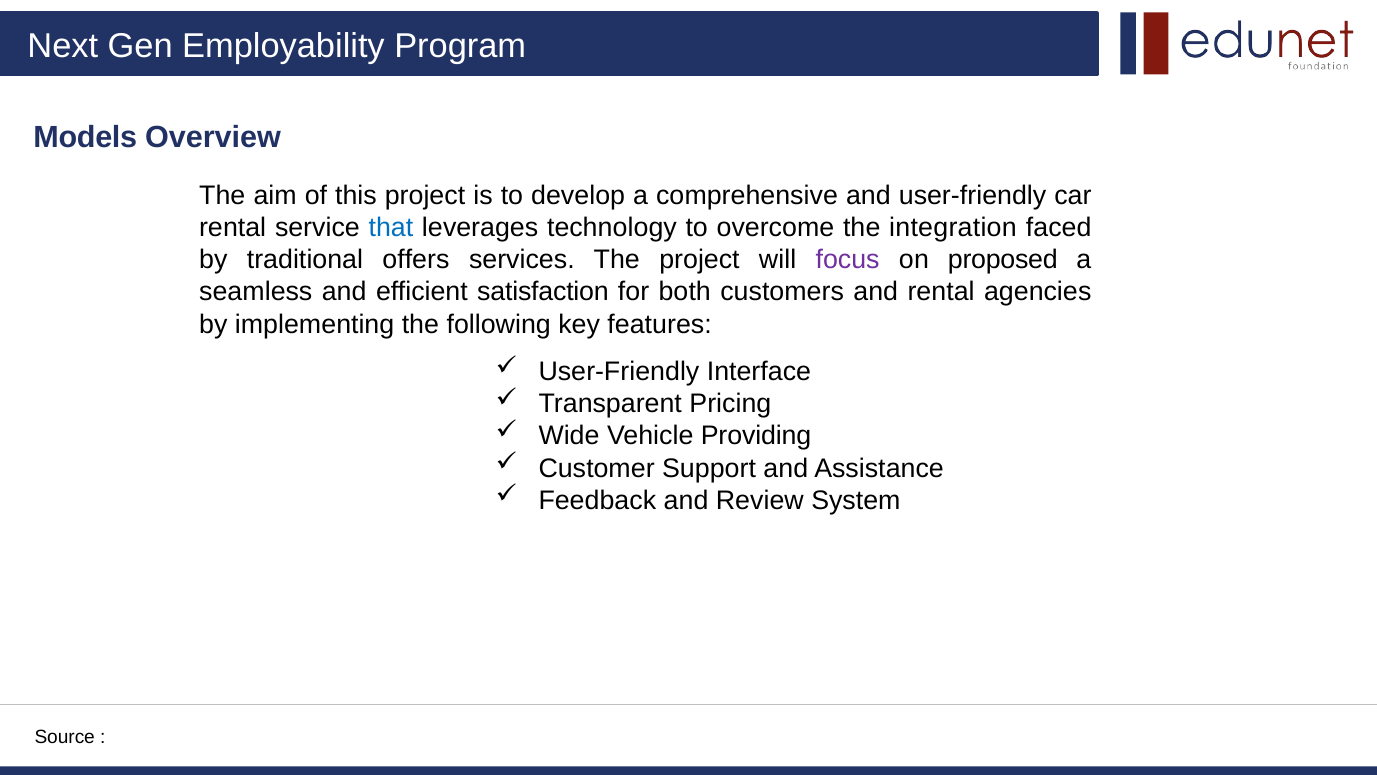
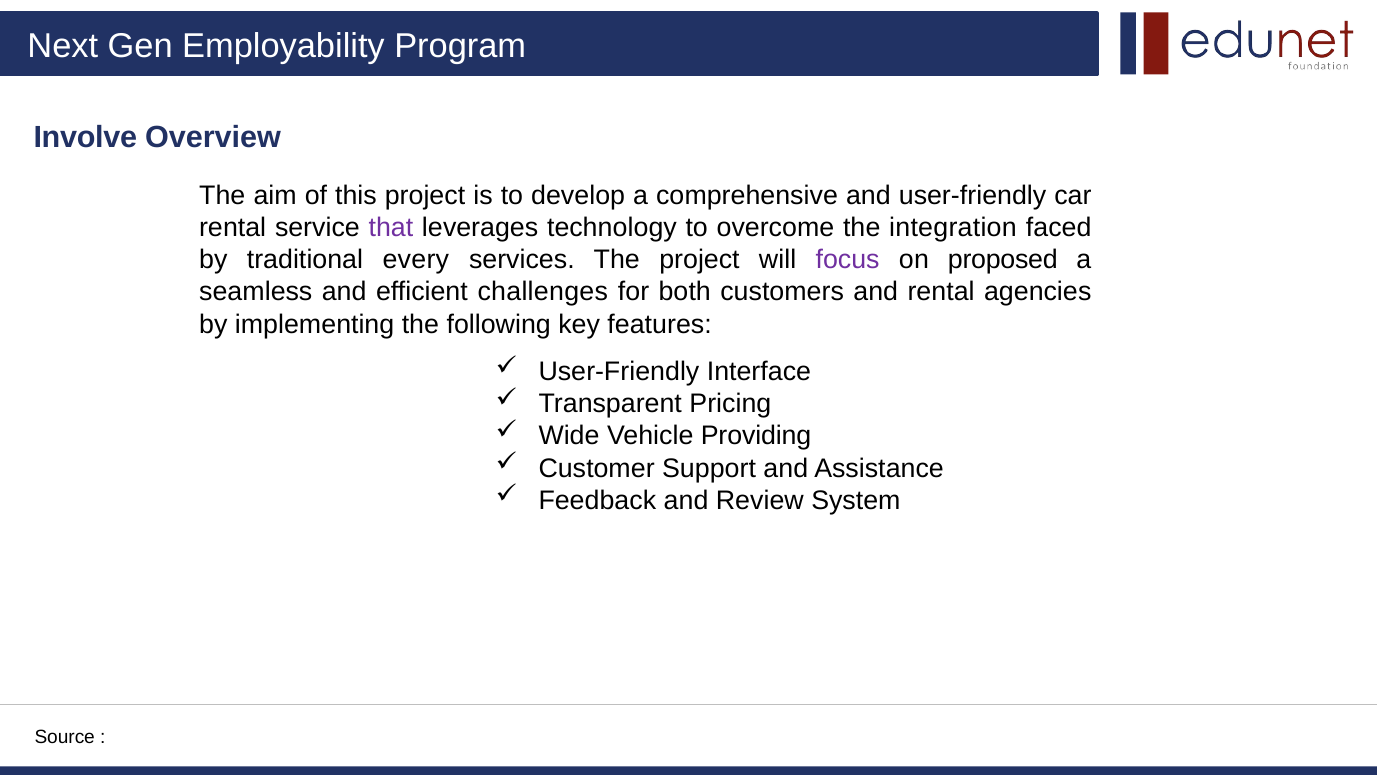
Models: Models -> Involve
that colour: blue -> purple
offers: offers -> every
satisfaction: satisfaction -> challenges
